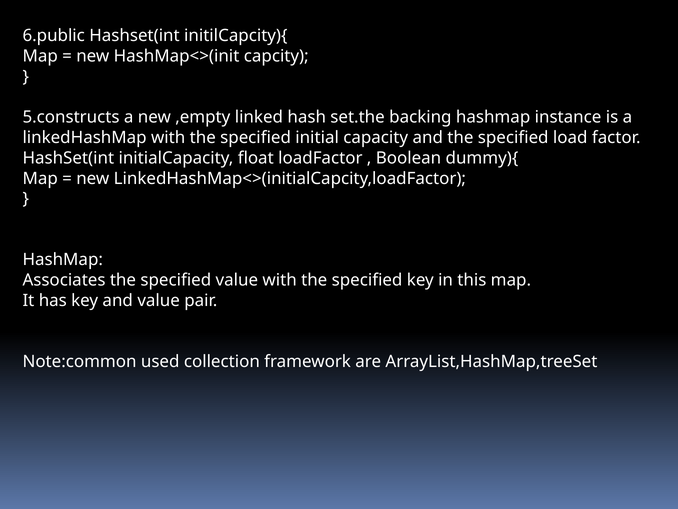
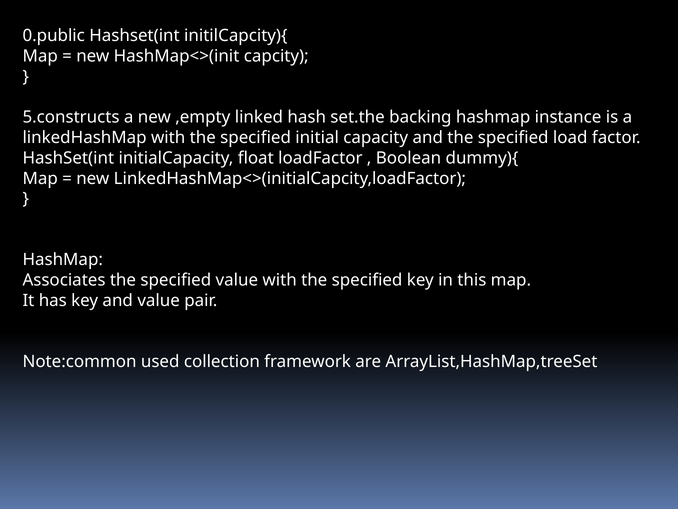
6.public: 6.public -> 0.public
